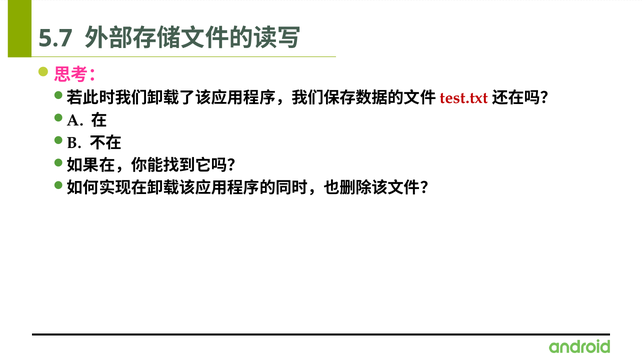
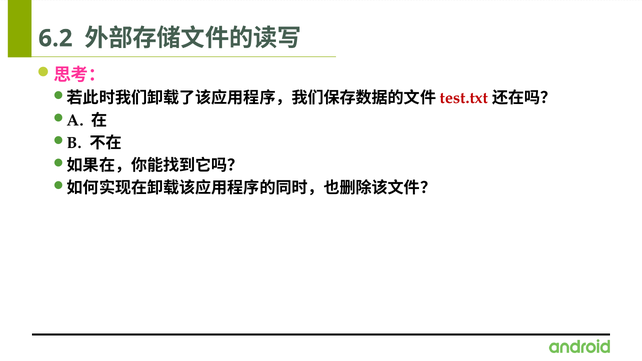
5.7: 5.7 -> 6.2
